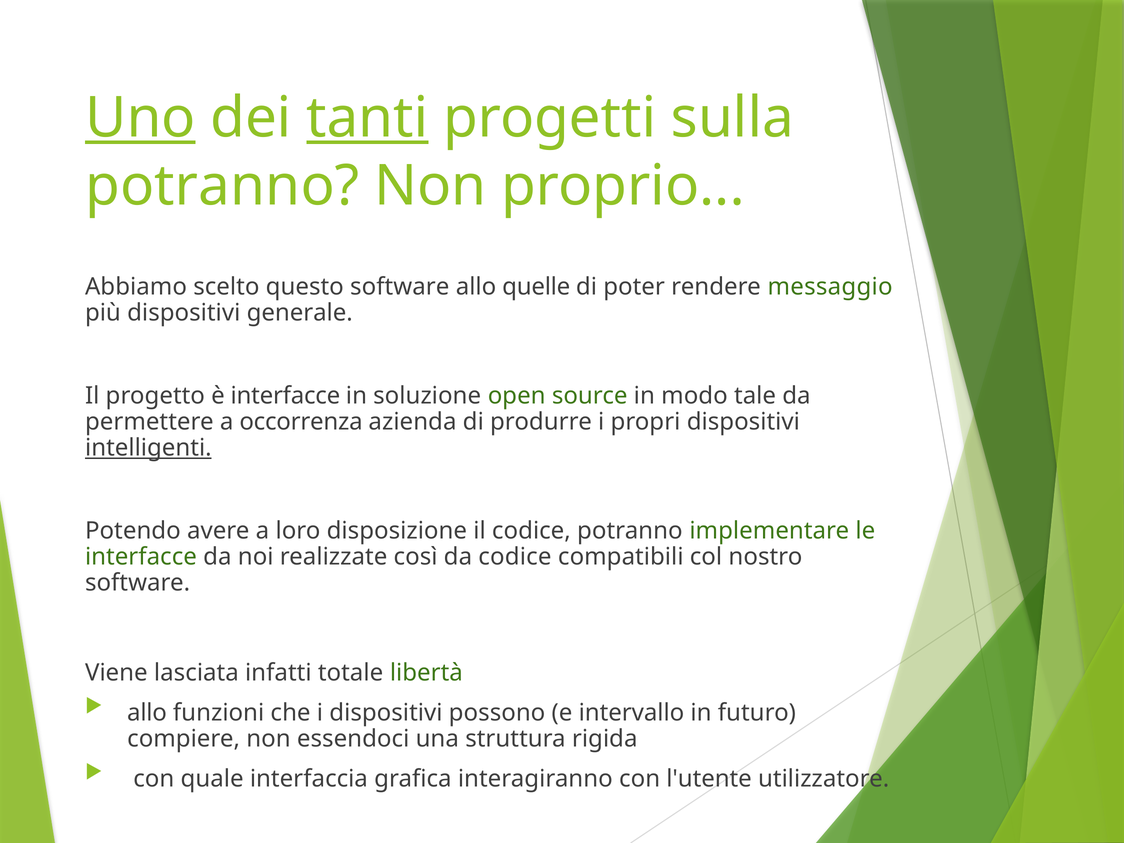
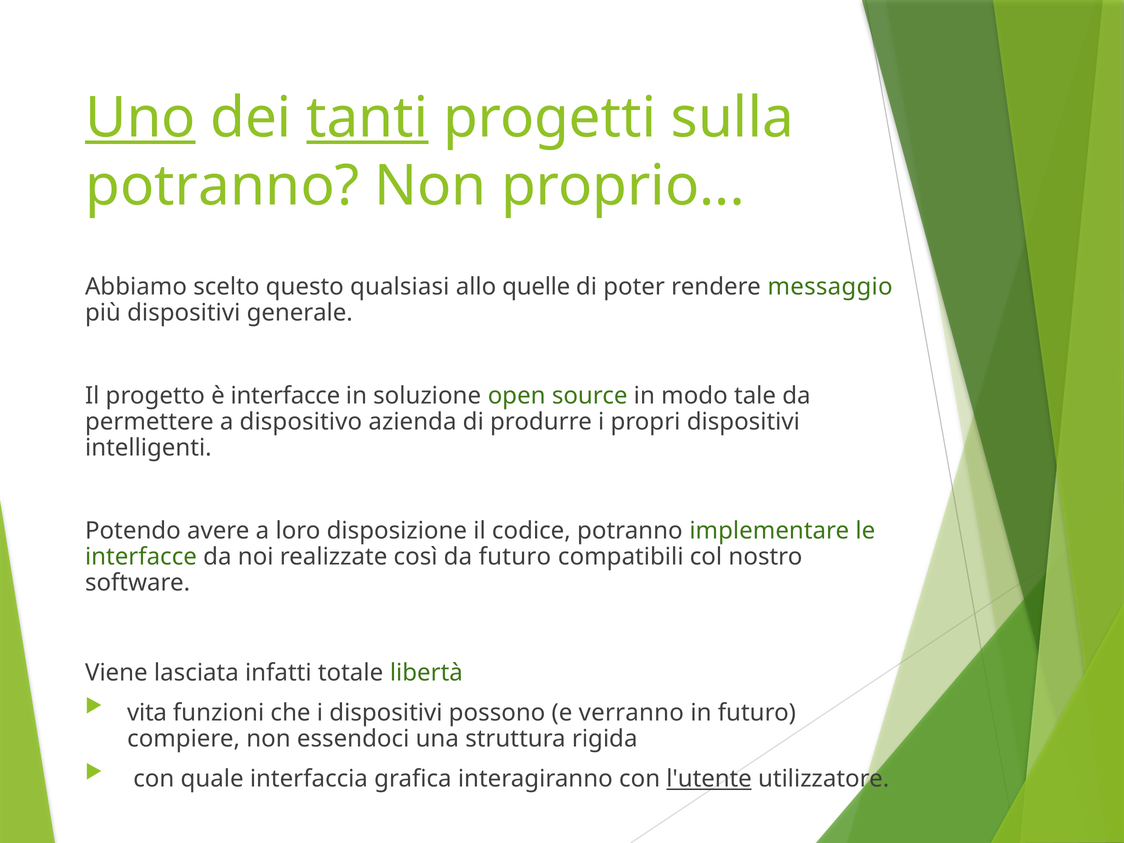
questo software: software -> qualsiasi
occorrenza: occorrenza -> dispositivo
intelligenti underline: present -> none
da codice: codice -> futuro
allo at (147, 713): allo -> vita
intervallo: intervallo -> verranno
l'utente underline: none -> present
